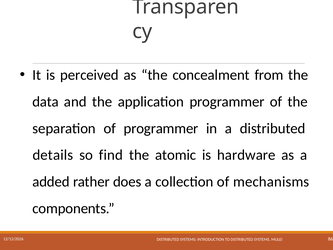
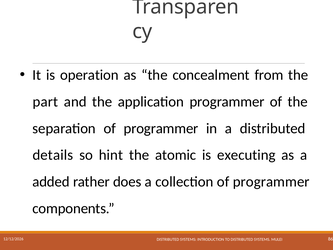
perceived: perceived -> operation
data: data -> part
find: find -> hint
hardware: hardware -> executing
collection of mechanisms: mechanisms -> programmer
